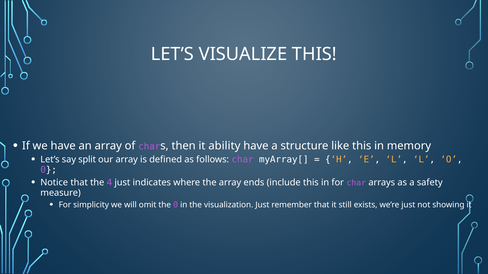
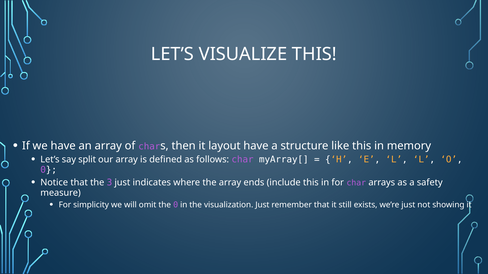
ability: ability -> layout
4: 4 -> 3
